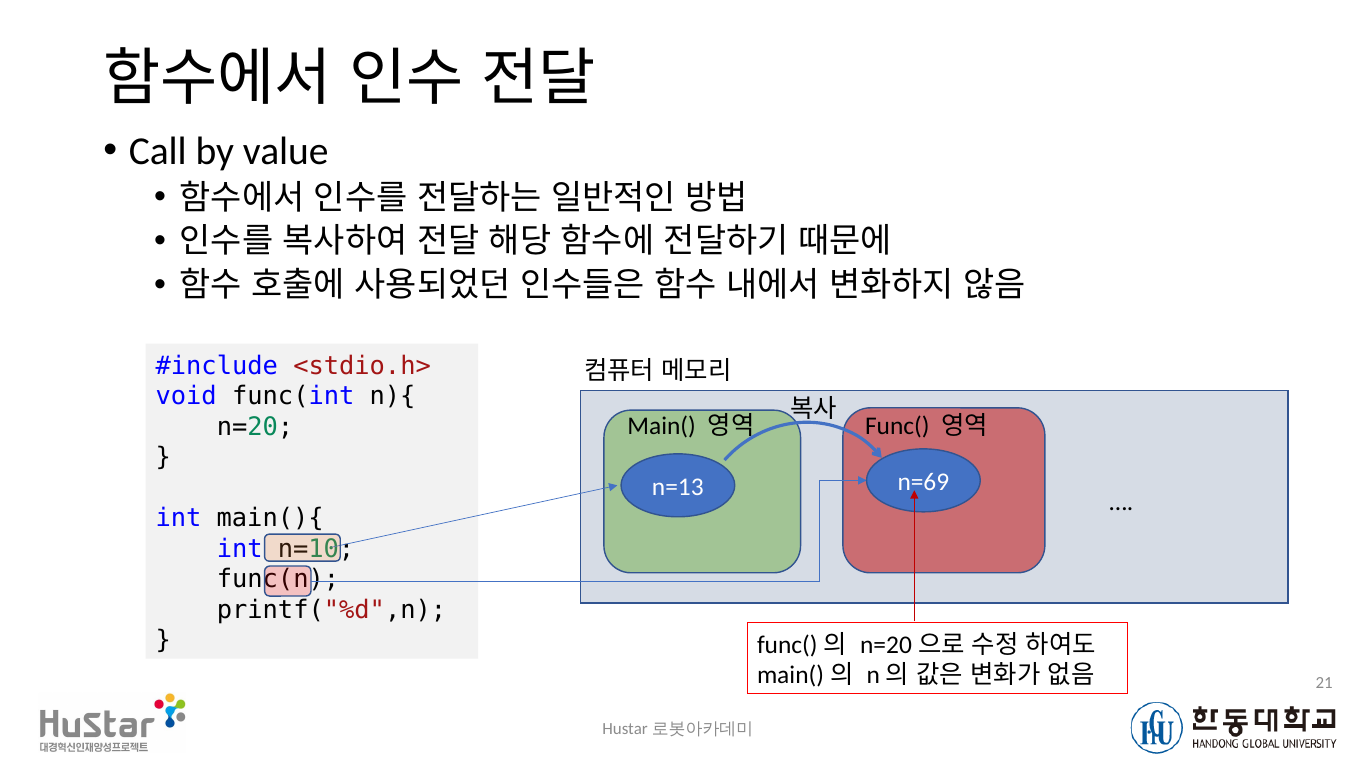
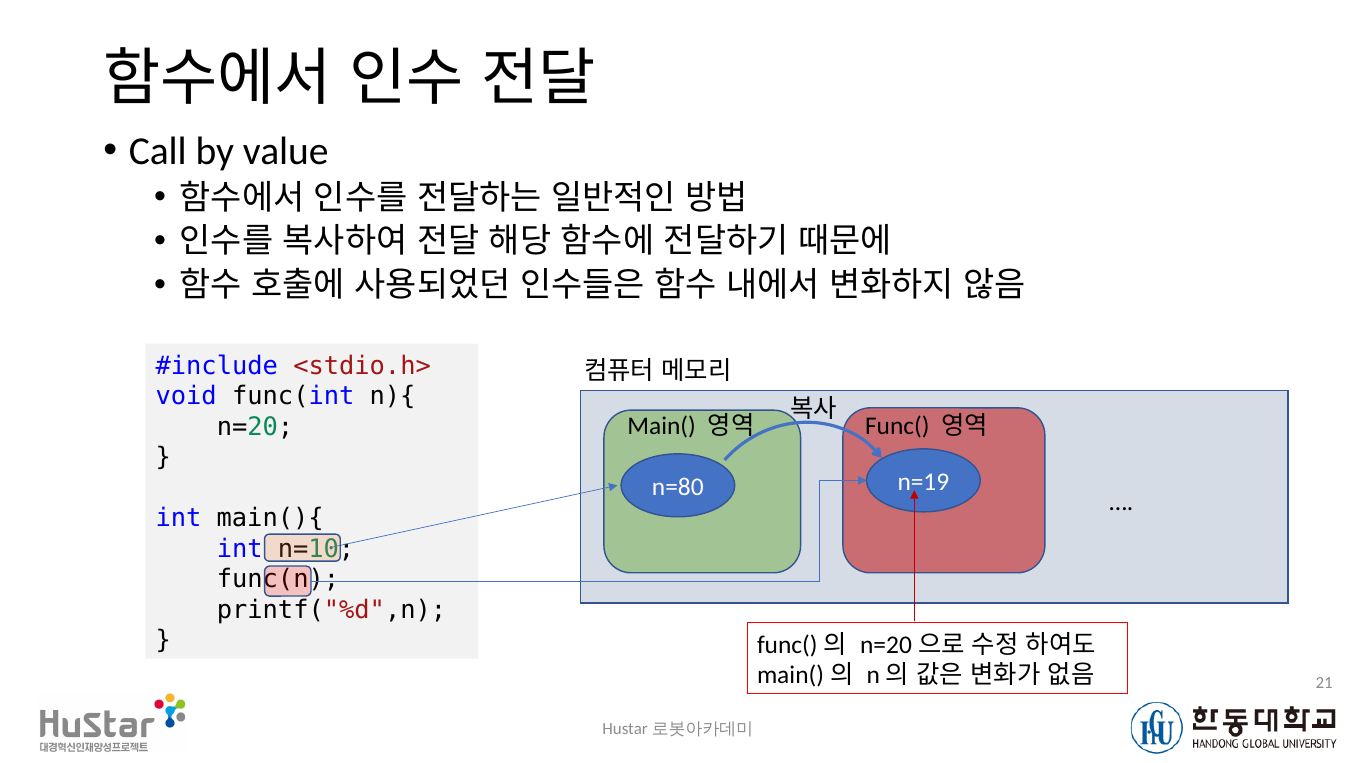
n=69: n=69 -> n=19
n=13: n=13 -> n=80
